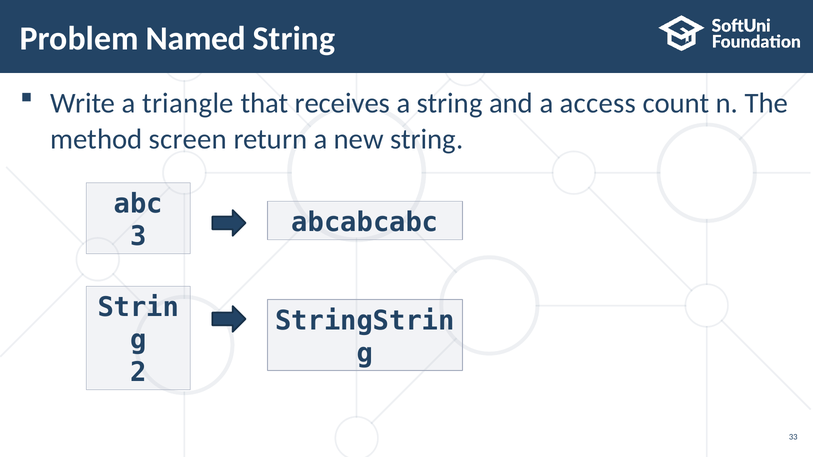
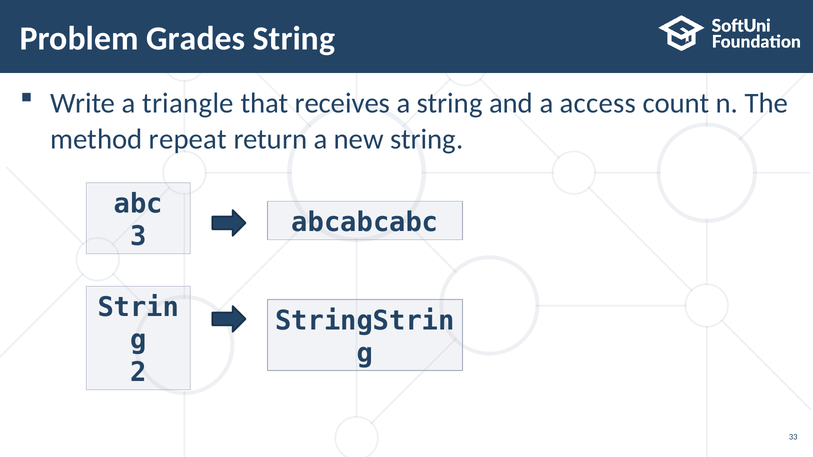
Named: Named -> Grades
screen: screen -> repeat
